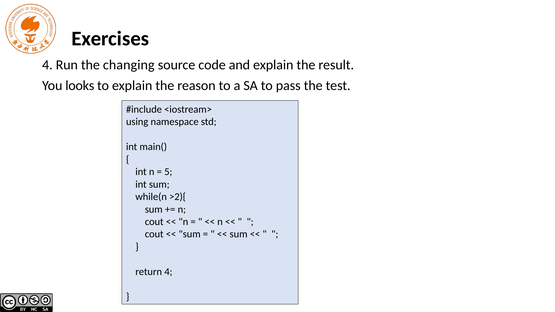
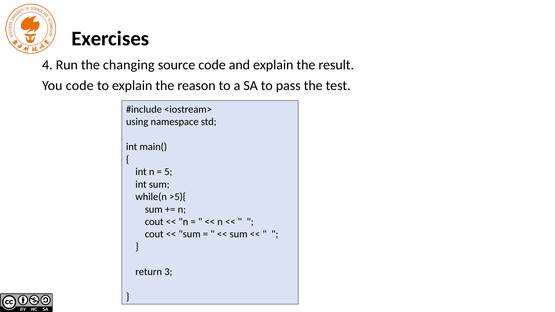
You looks: looks -> code
>2){: >2){ -> >5){
return 4: 4 -> 3
